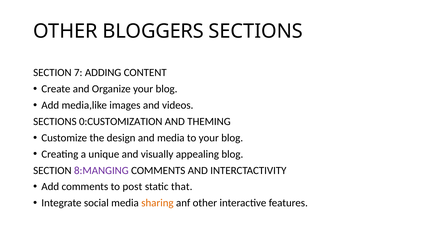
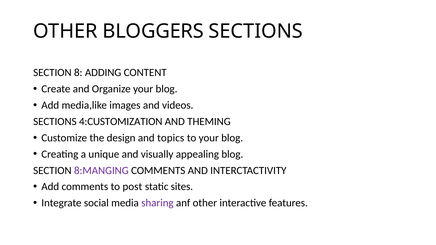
7: 7 -> 8
0:CUSTOMIZATION: 0:CUSTOMIZATION -> 4:CUSTOMIZATION
and media: media -> topics
that: that -> sites
sharing colour: orange -> purple
